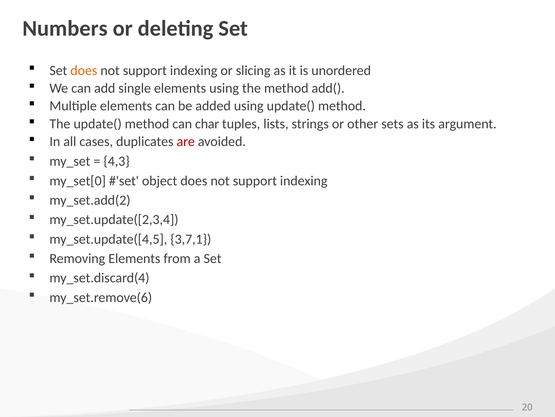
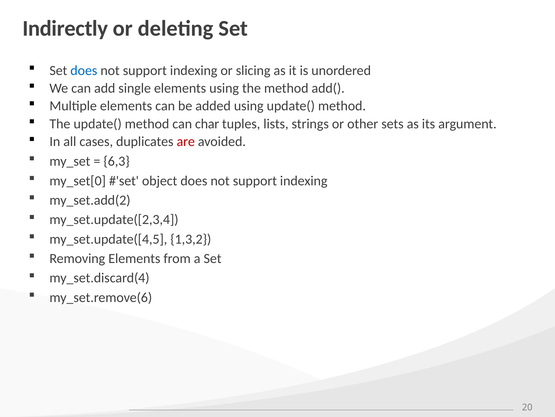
Numbers: Numbers -> Indirectly
does at (84, 70) colour: orange -> blue
4,3: 4,3 -> 6,3
3,7,1: 3,7,1 -> 1,3,2
